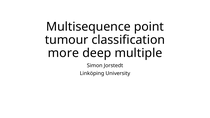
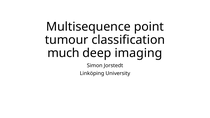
more: more -> much
multiple: multiple -> imaging
